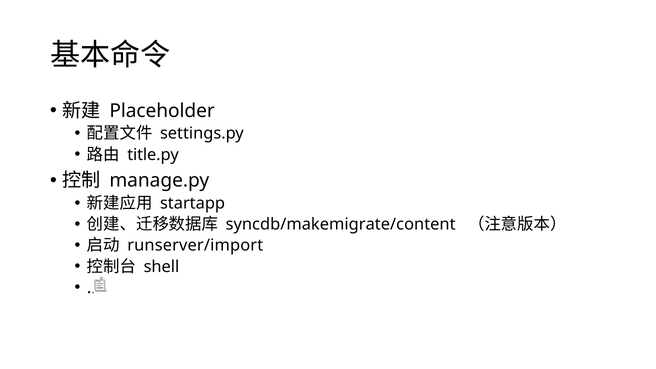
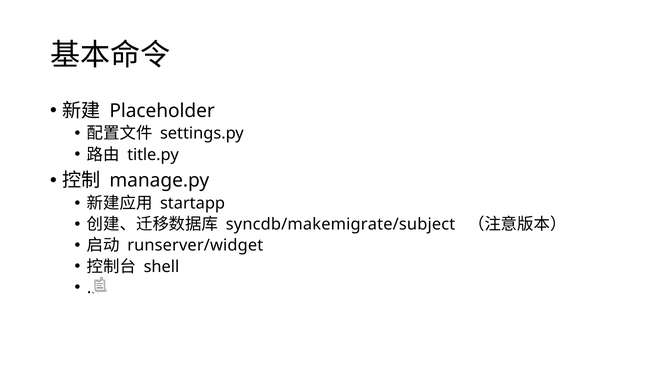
syncdb/makemigrate/content: syncdb/makemigrate/content -> syncdb/makemigrate/subject
runserver/import: runserver/import -> runserver/widget
